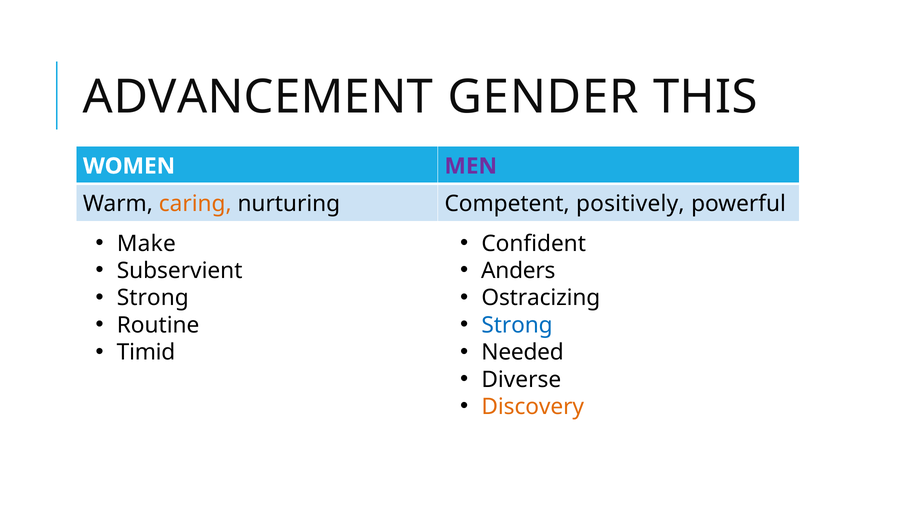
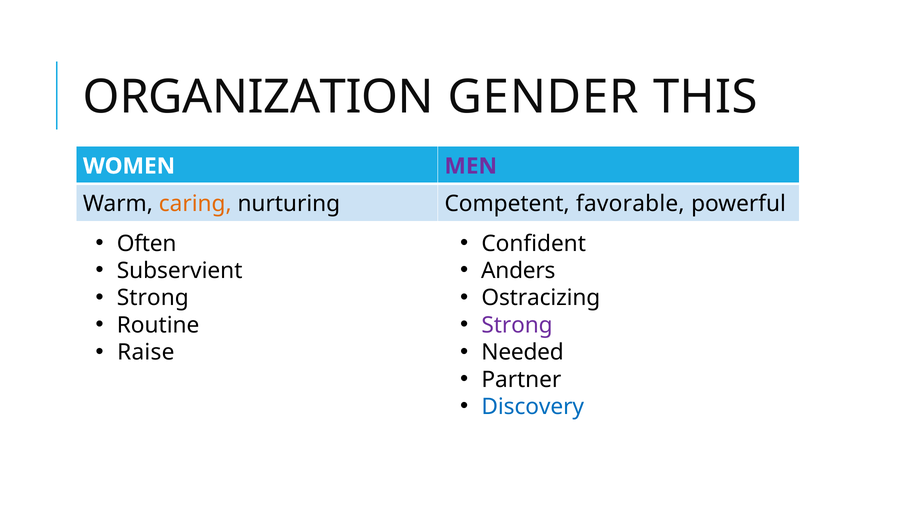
ADVANCEMENT: ADVANCEMENT -> ORGANIZATION
positively: positively -> favorable
Make: Make -> Often
Strong at (517, 325) colour: blue -> purple
Timid: Timid -> Raise
Diverse: Diverse -> Partner
Discovery colour: orange -> blue
